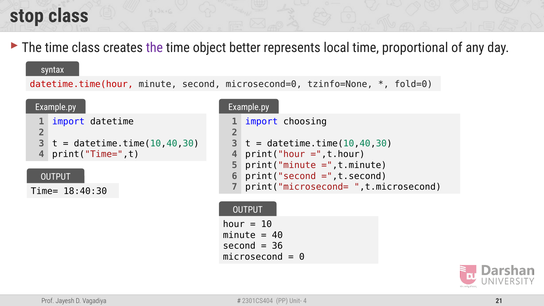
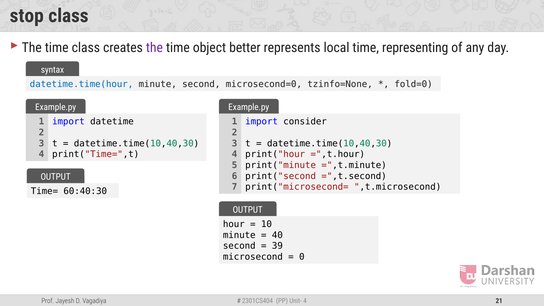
proportional: proportional -> representing
datetime.time(hour colour: red -> blue
choosing: choosing -> consider
18:40:30: 18:40:30 -> 60:40:30
36: 36 -> 39
